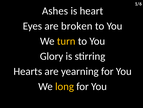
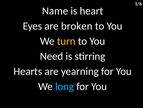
Ashes: Ashes -> Name
Glory: Glory -> Need
long colour: yellow -> light blue
